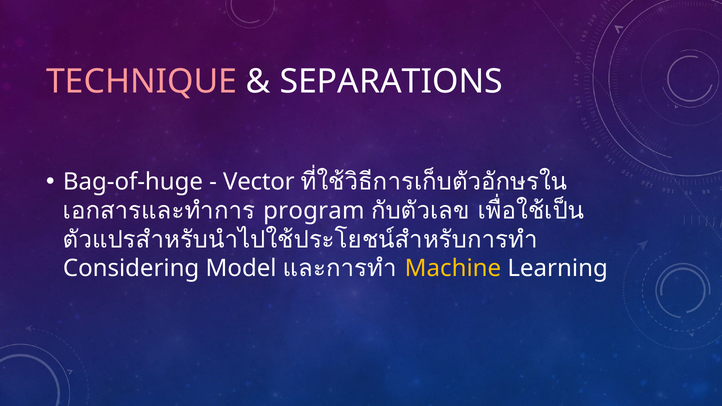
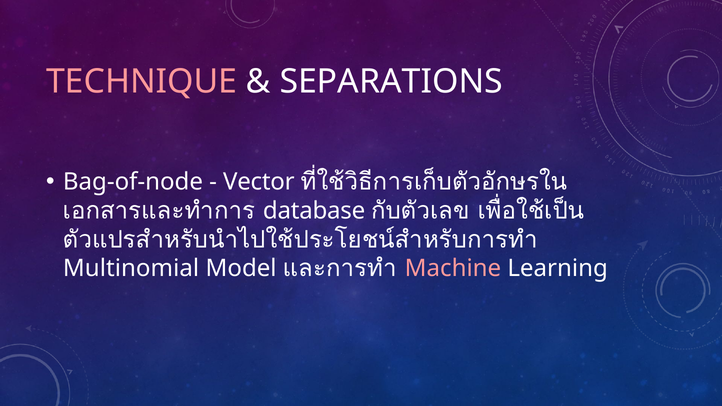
Bag-of-huge: Bag-of-huge -> Bag-of-node
program: program -> database
Considering: Considering -> Multinomial
Machine colour: yellow -> pink
